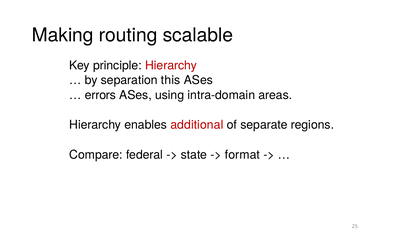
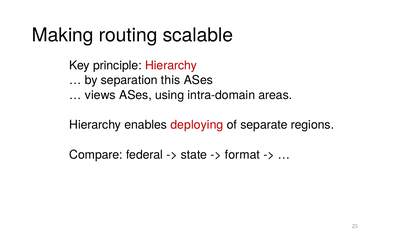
errors: errors -> views
additional: additional -> deploying
